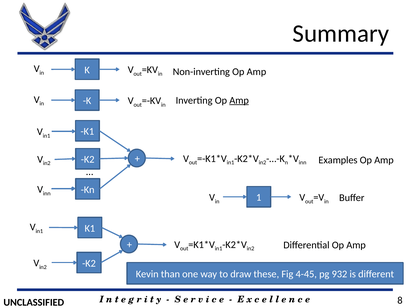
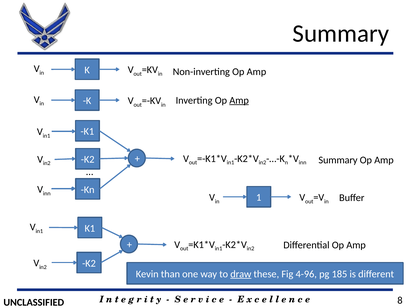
Examples at (338, 160): Examples -> Summary
draw underline: none -> present
4-45: 4-45 -> 4-96
932: 932 -> 185
